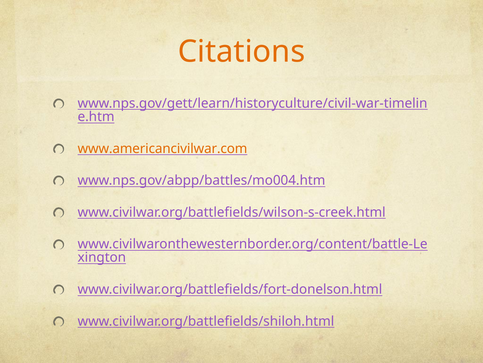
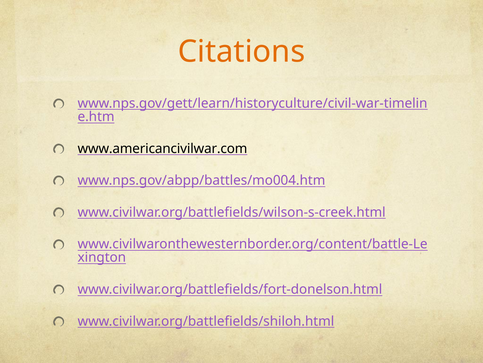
www.americancivilwar.com colour: orange -> black
